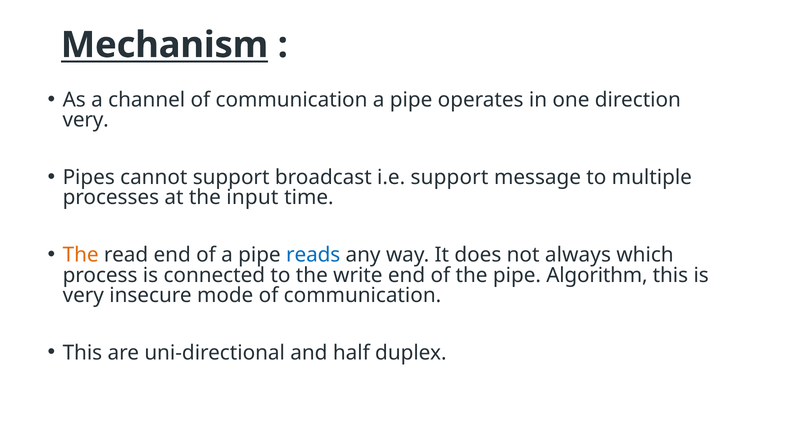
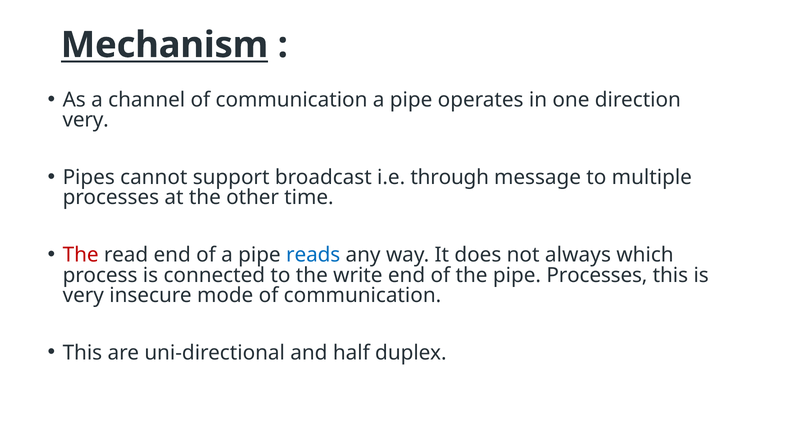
i.e support: support -> through
input: input -> other
The at (81, 255) colour: orange -> red
pipe Algorithm: Algorithm -> Processes
